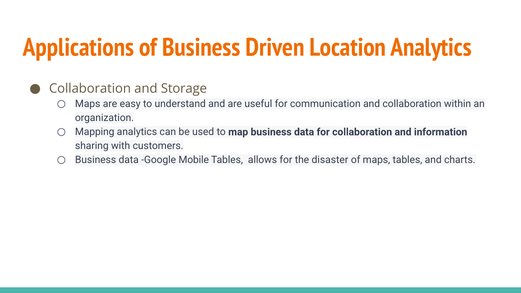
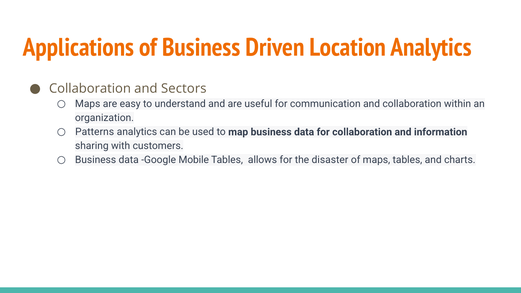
Storage: Storage -> Sectors
Mapping: Mapping -> Patterns
